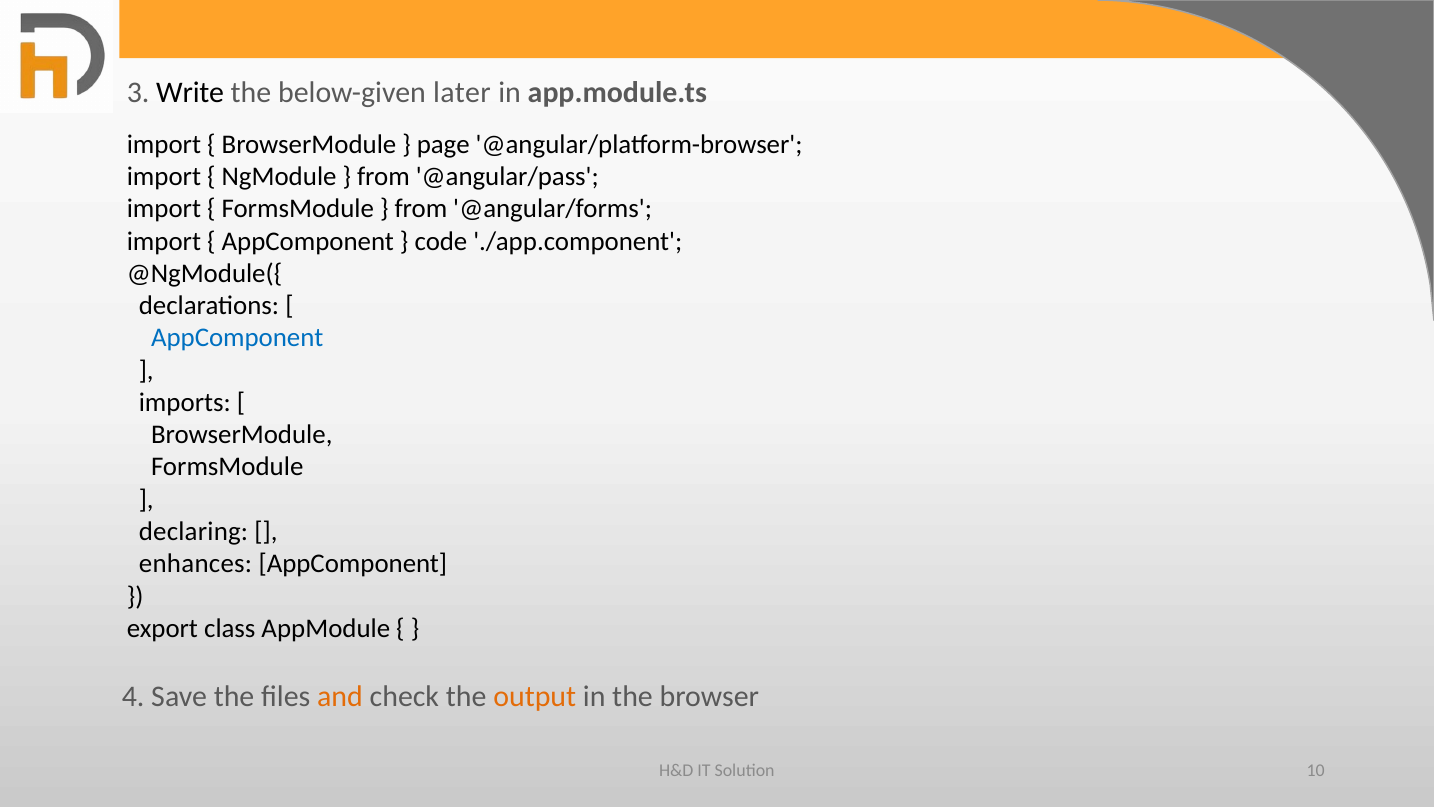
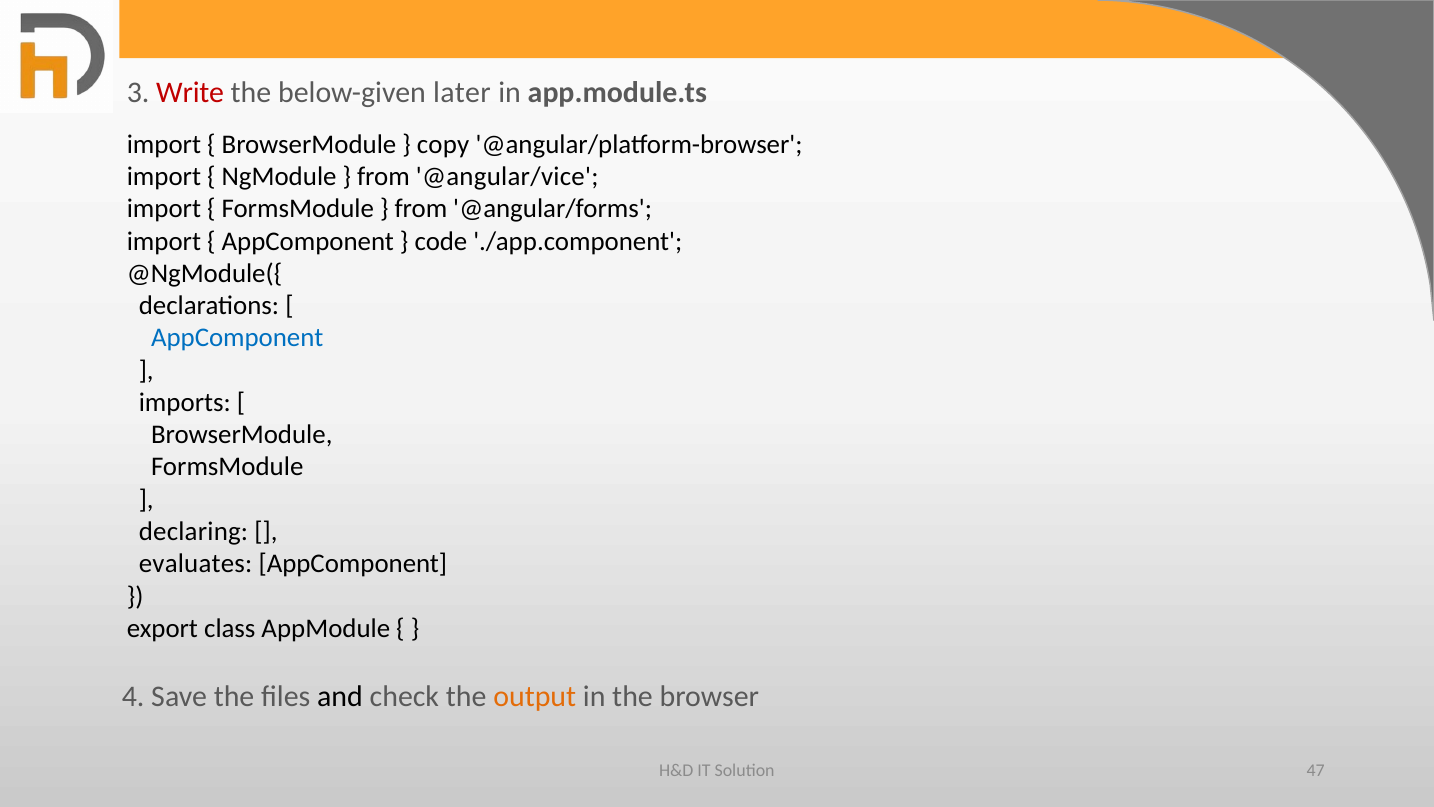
Write colour: black -> red
page: page -> copy
@angular/pass: @angular/pass -> @angular/vice
enhances: enhances -> evaluates
and colour: orange -> black
10: 10 -> 47
